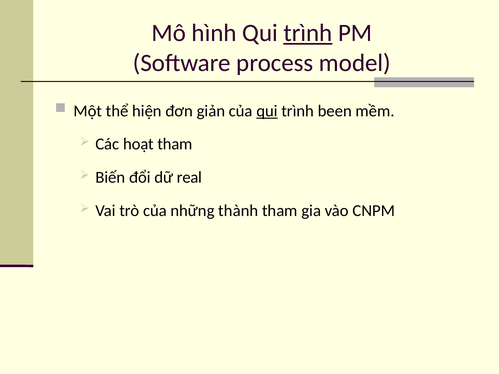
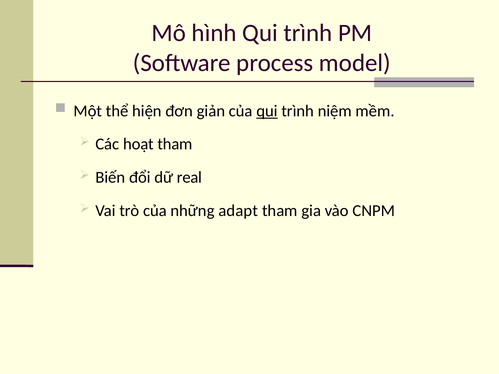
trình at (308, 33) underline: present -> none
been: been -> niệm
thành: thành -> adapt
